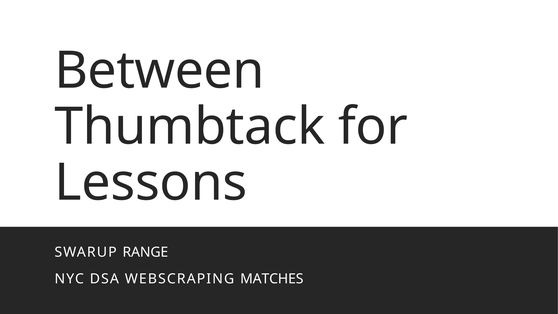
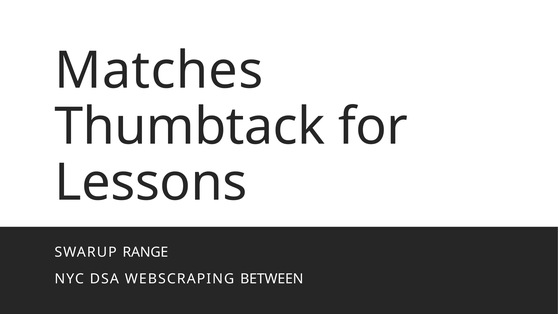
Between: Between -> Matches
MATCHES: MATCHES -> BETWEEN
